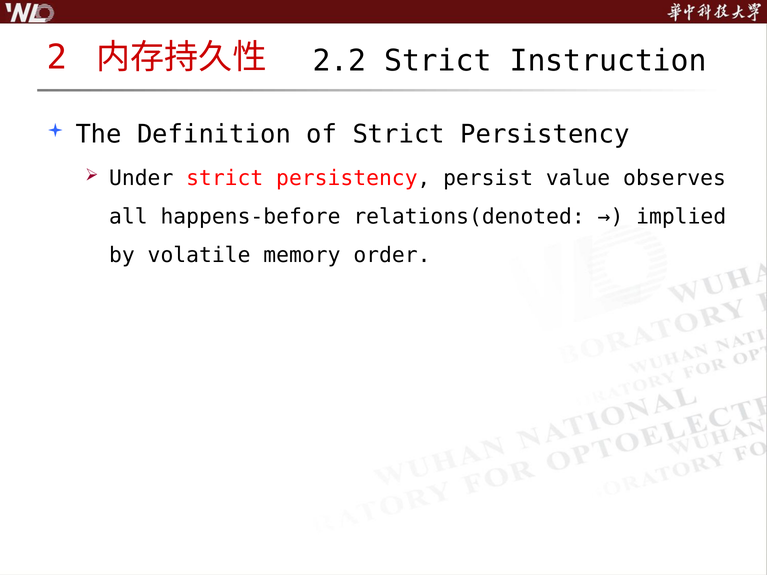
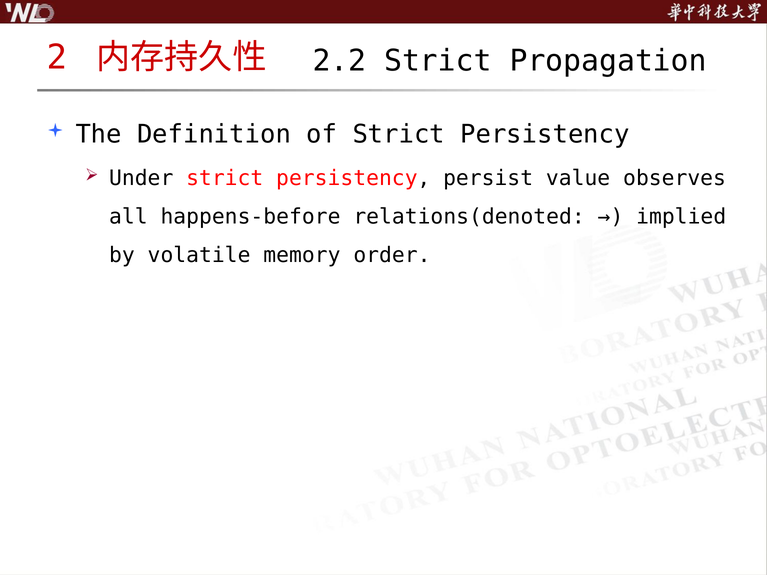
Instruction: Instruction -> Propagation
